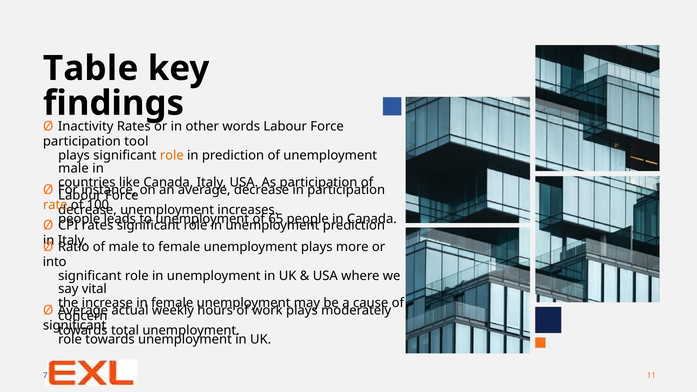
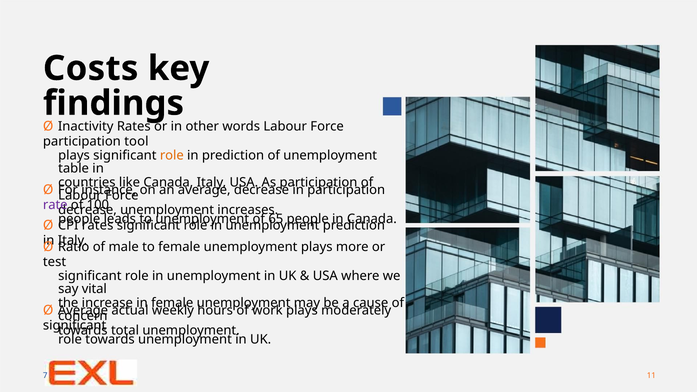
Table: Table -> Costs
male at (74, 168): male -> table
rate colour: orange -> purple
into: into -> test
